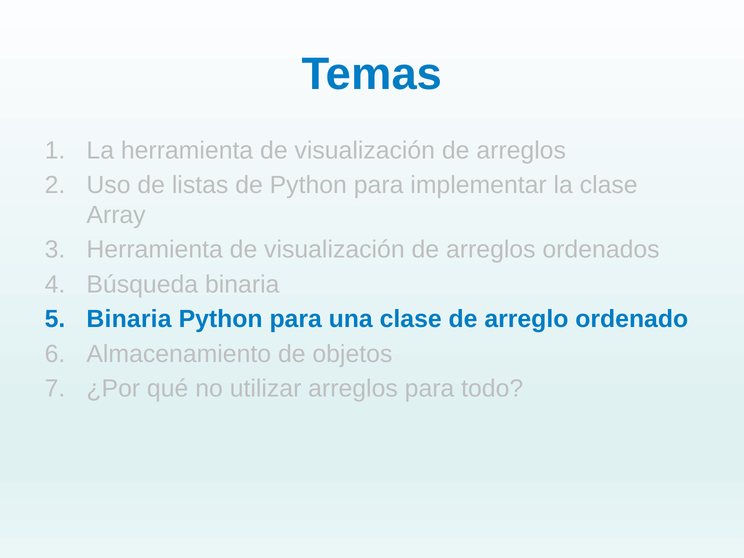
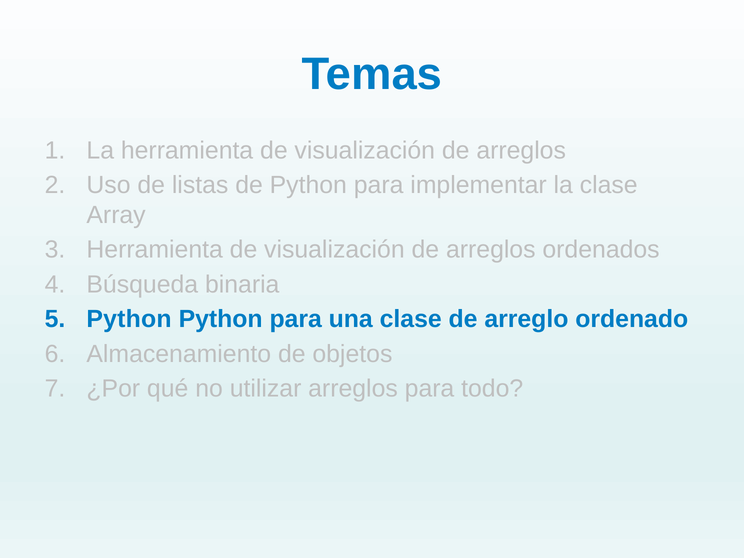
Binaria at (129, 319): Binaria -> Python
